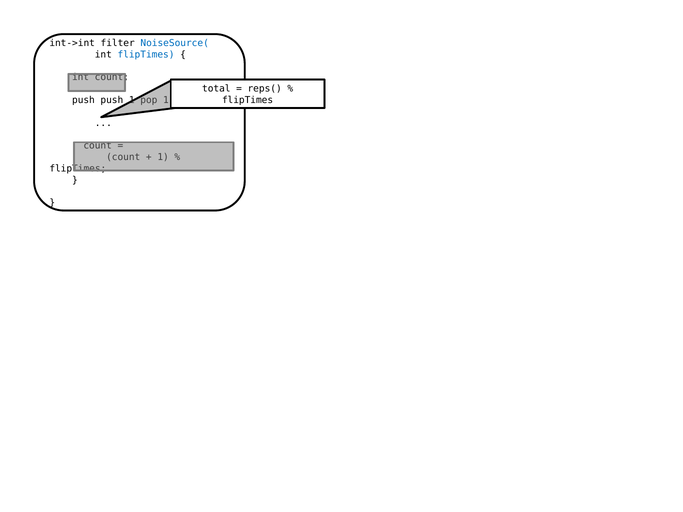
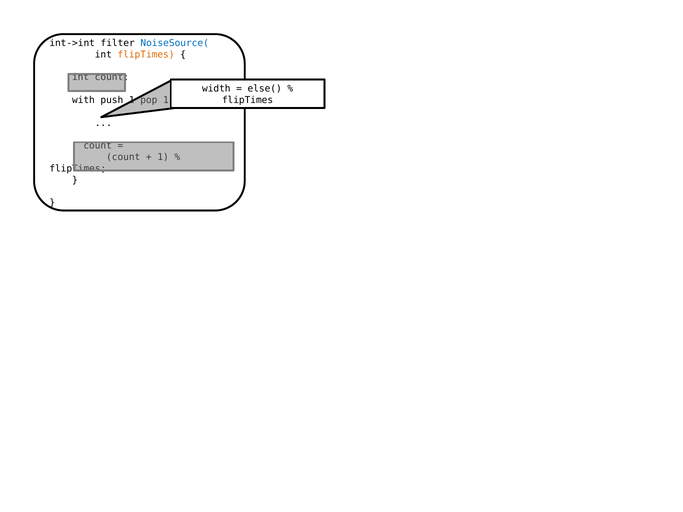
flipTimes at (146, 55) colour: blue -> orange
total: total -> width
reps(: reps( -> else(
push at (83, 100): push -> with
